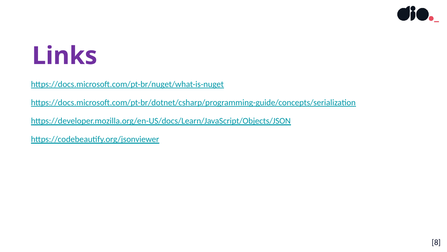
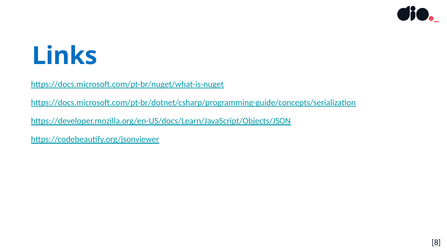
Links colour: purple -> blue
